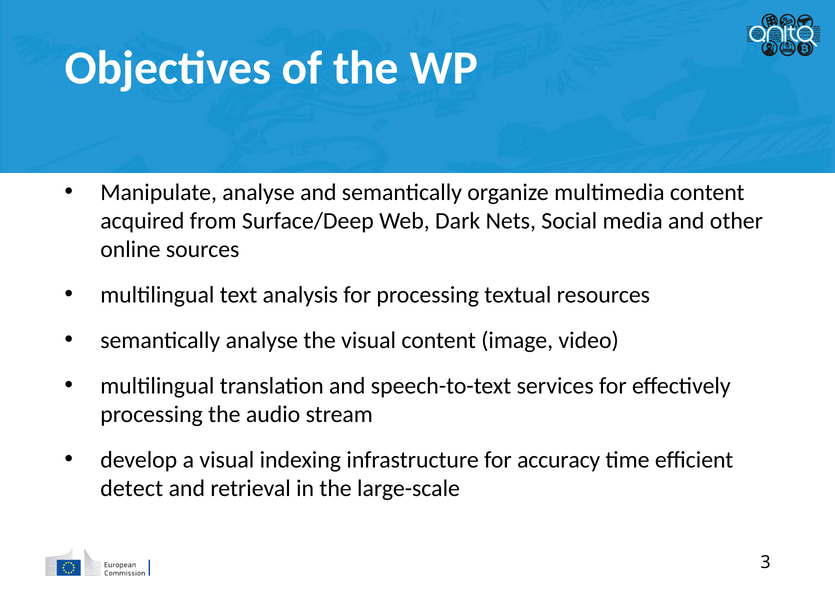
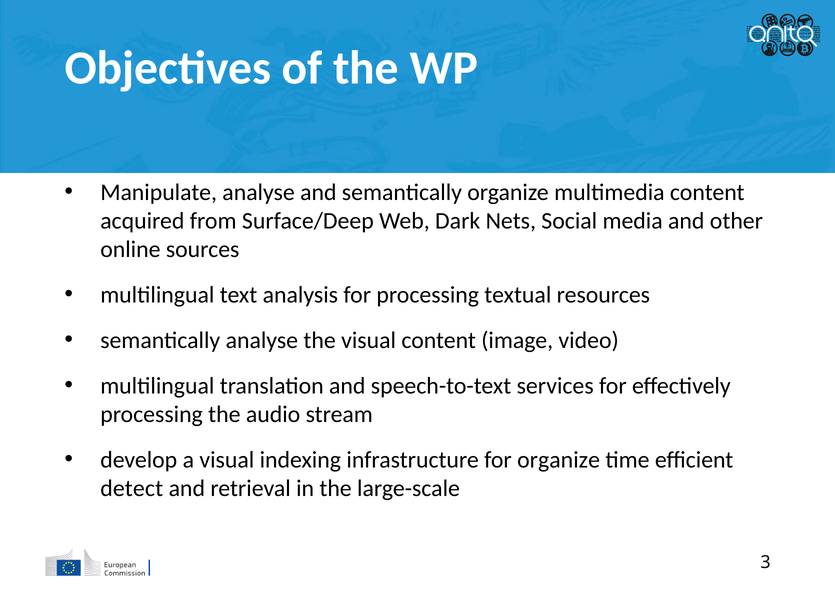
for accuracy: accuracy -> organize
